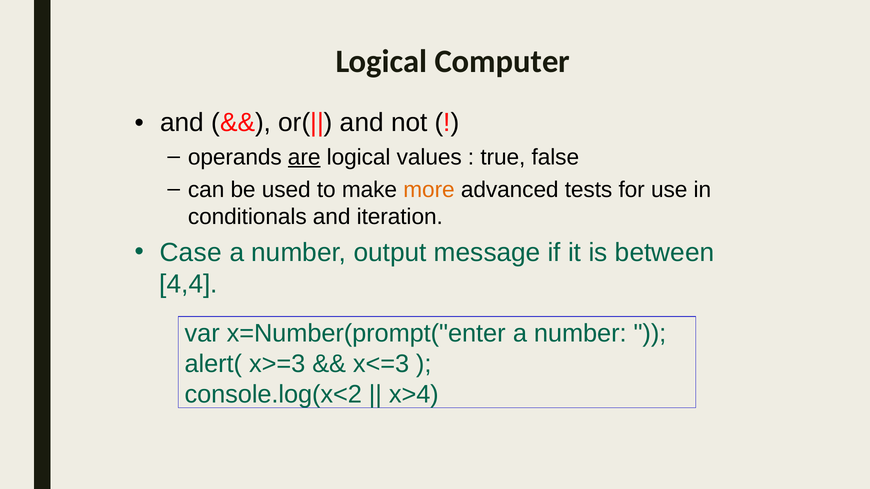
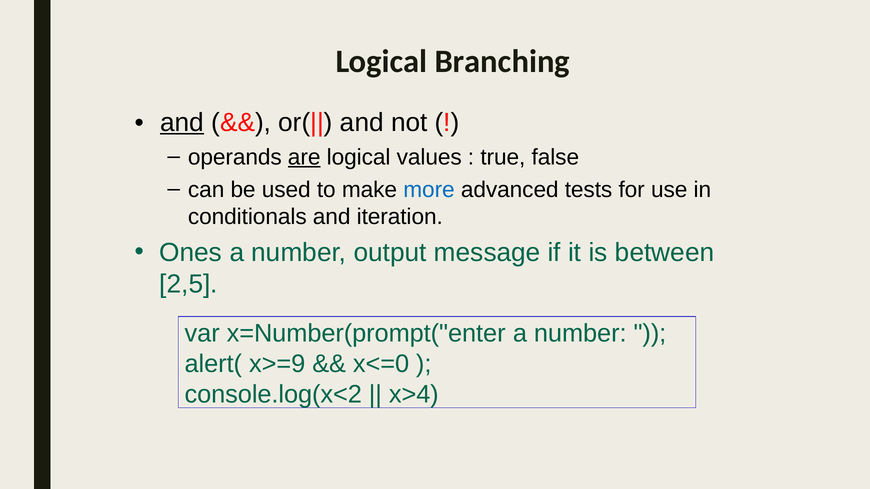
Computer: Computer -> Branching
and at (182, 122) underline: none -> present
more colour: orange -> blue
Case: Case -> Ones
4,4: 4,4 -> 2,5
x>=3: x>=3 -> x>=9
x<=3: x<=3 -> x<=0
